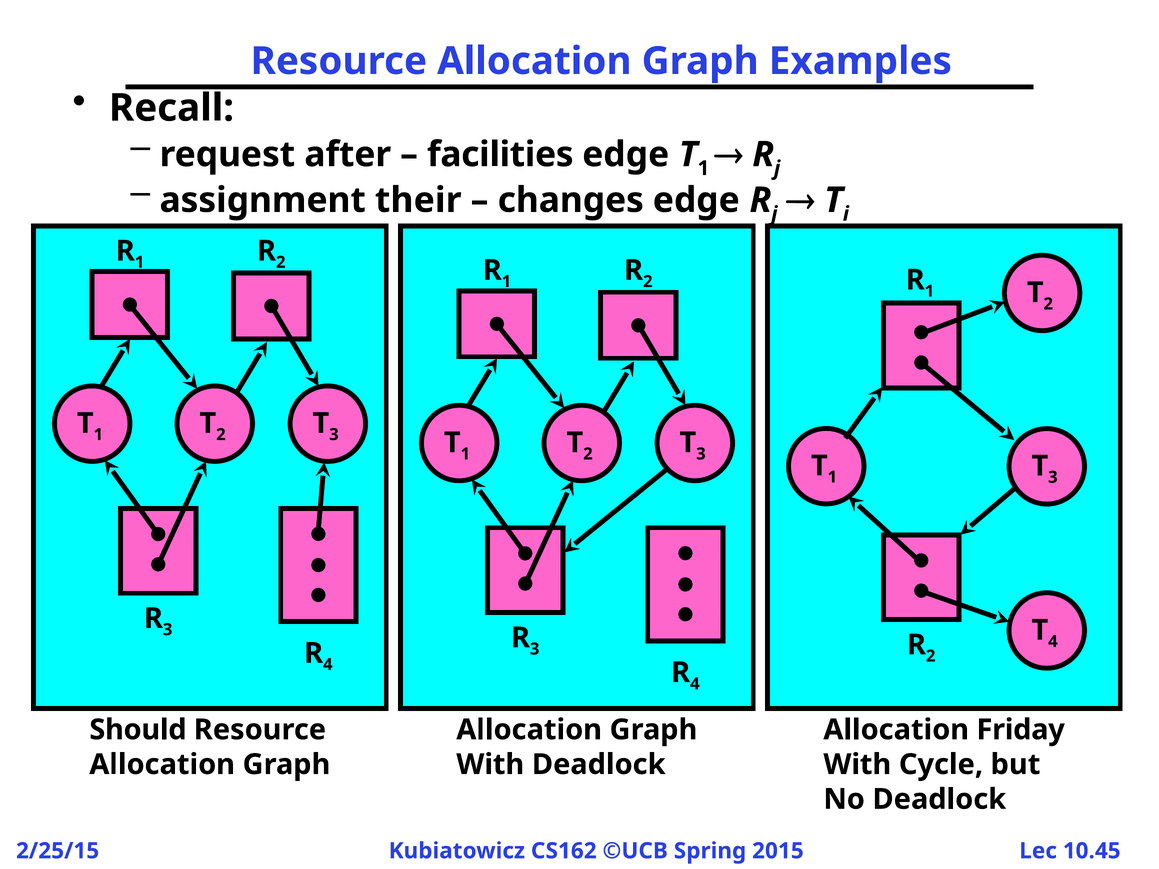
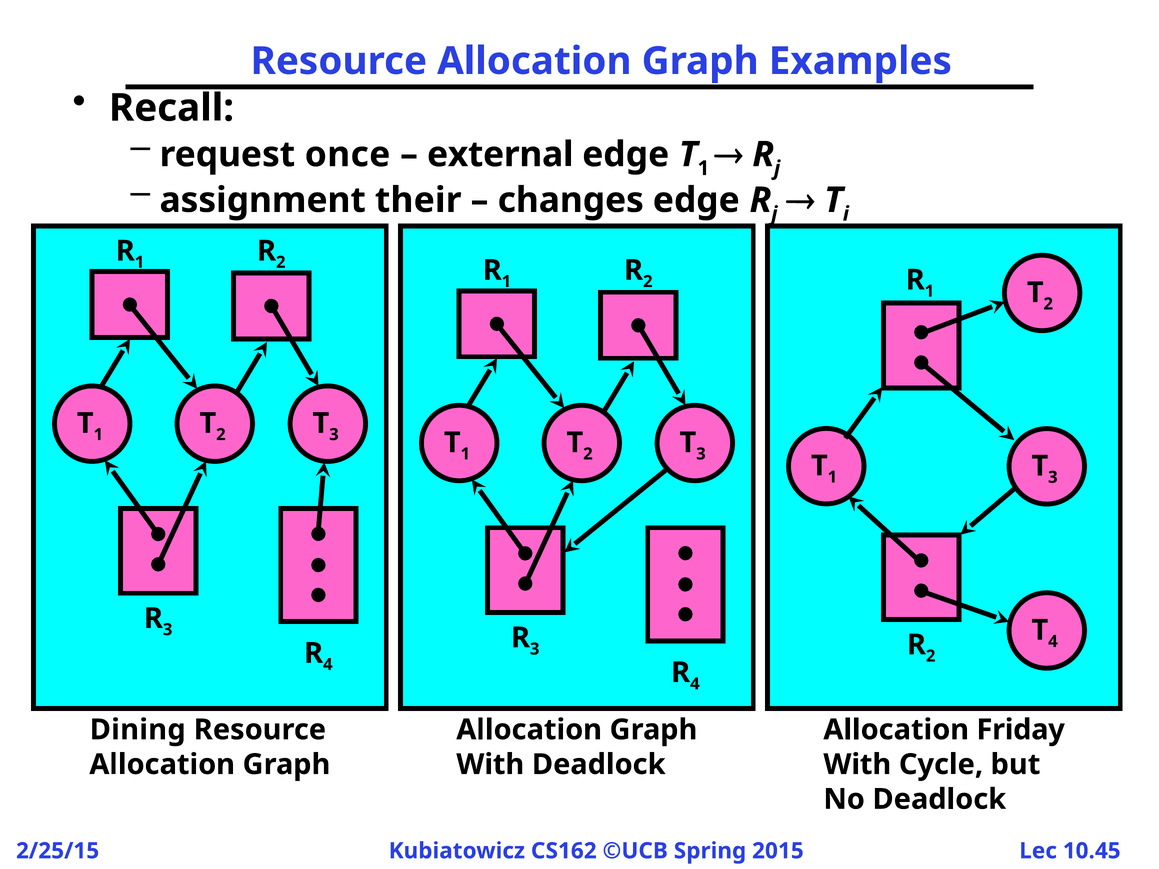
after: after -> once
facilities: facilities -> external
Should: Should -> Dining
